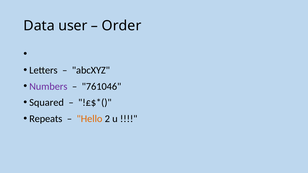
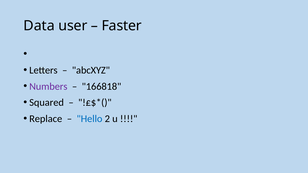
Order: Order -> Faster
761046: 761046 -> 166818
Repeats: Repeats -> Replace
Hello colour: orange -> blue
